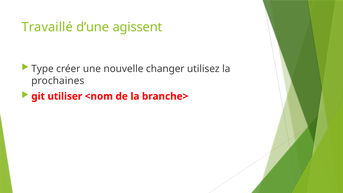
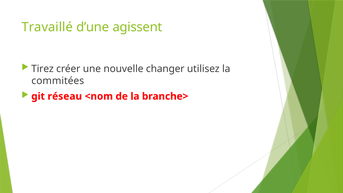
Type: Type -> Tirez
prochaines: prochaines -> commitées
utiliser: utiliser -> réseau
